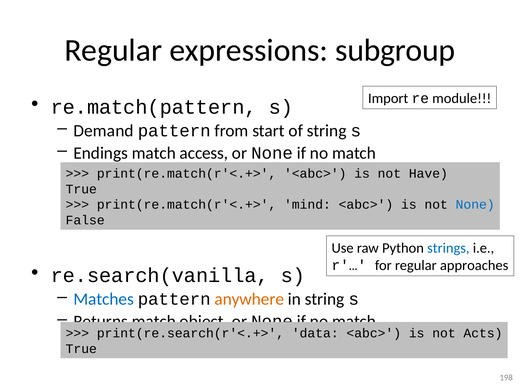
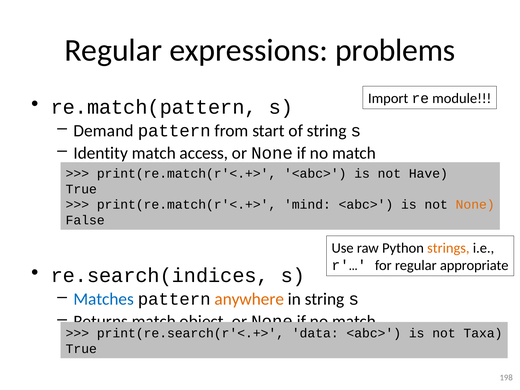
subgroup: subgroup -> problems
Endings: Endings -> Identity
None at (475, 205) colour: blue -> orange
strings colour: blue -> orange
approaches: approaches -> appropriate
re.search(vanilla: re.search(vanilla -> re.search(indices
Acts: Acts -> Taxa
